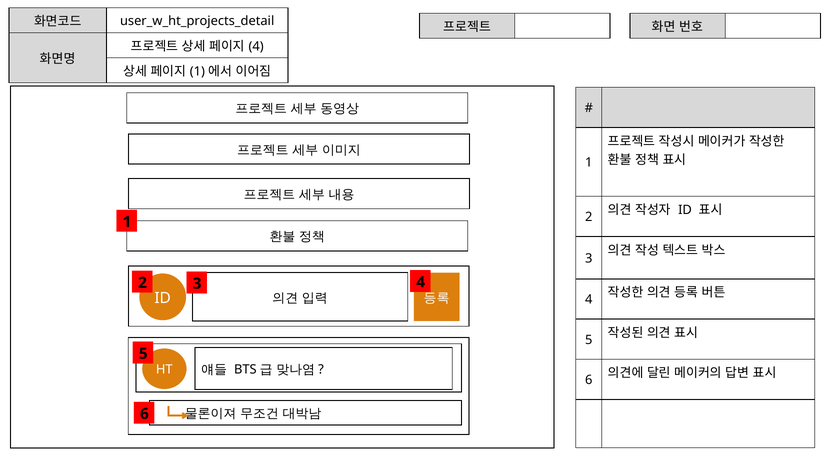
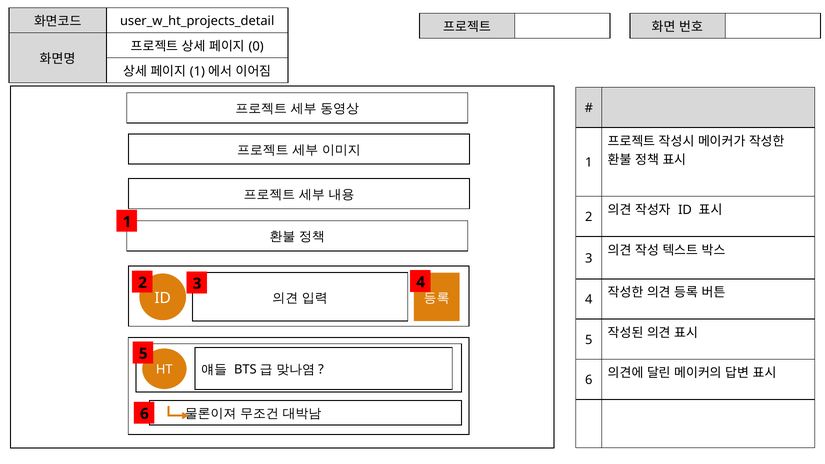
4 at (256, 47): 4 -> 0
